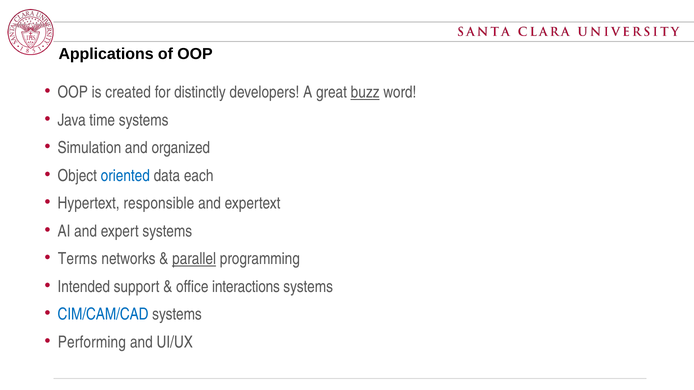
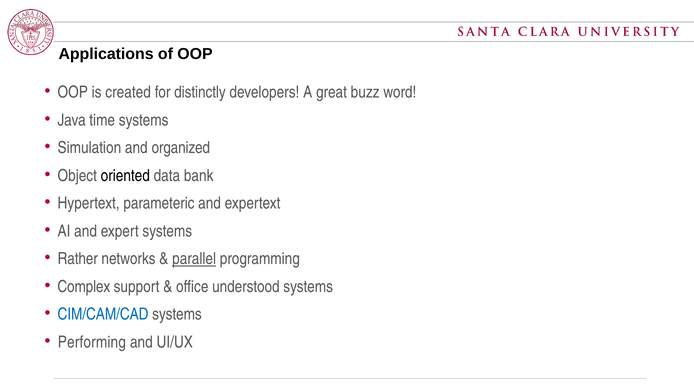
buzz underline: present -> none
oriented colour: blue -> black
each: each -> bank
responsible: responsible -> parameteric
Terms: Terms -> Rather
Intended: Intended -> Complex
interactions: interactions -> understood
